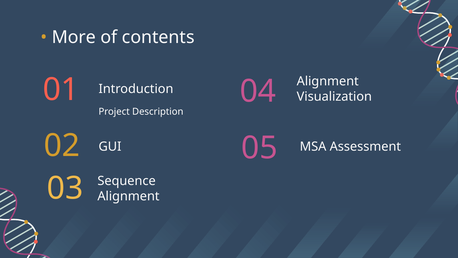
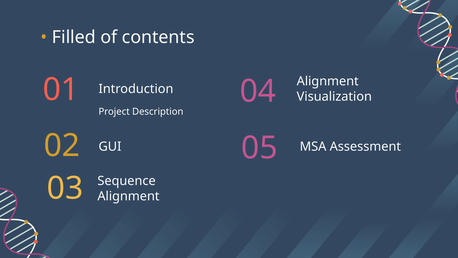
More: More -> Filled
